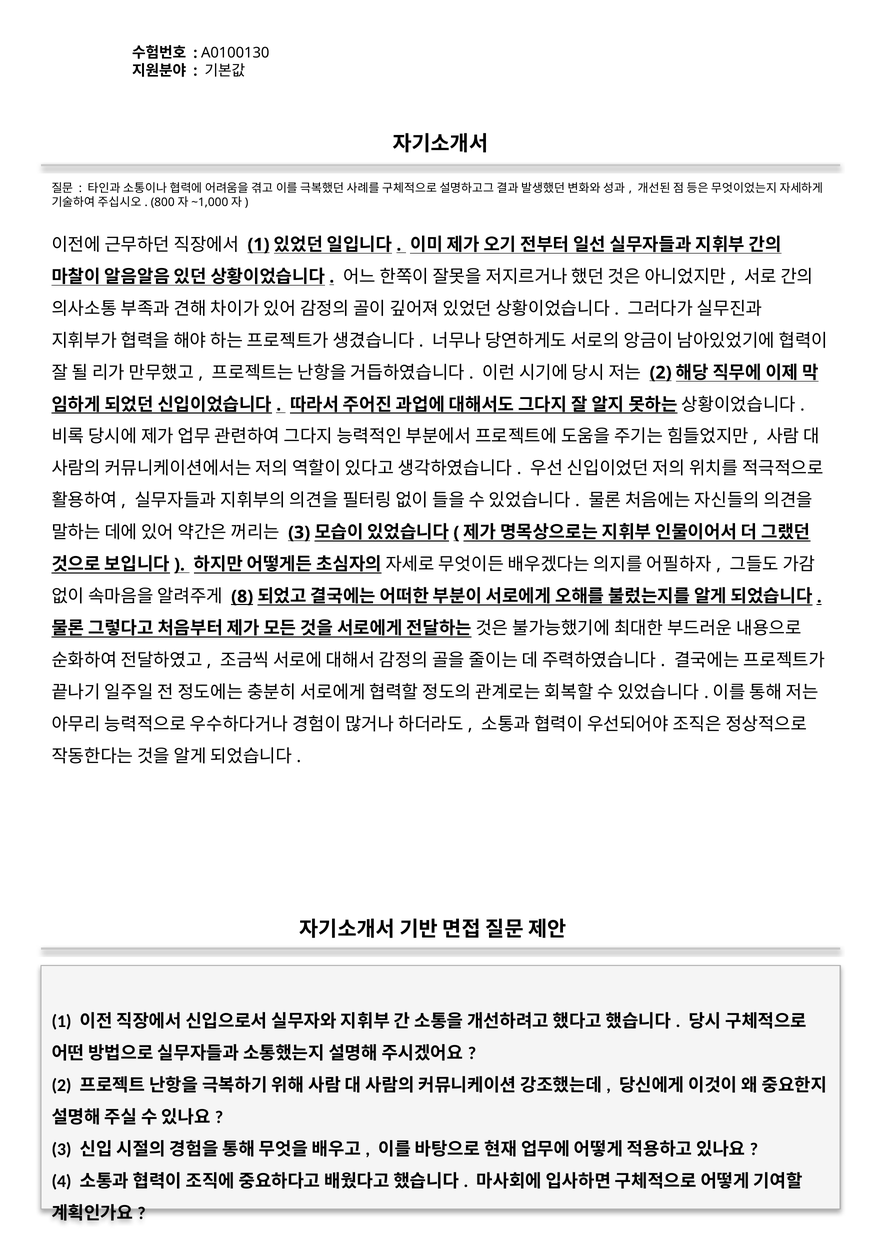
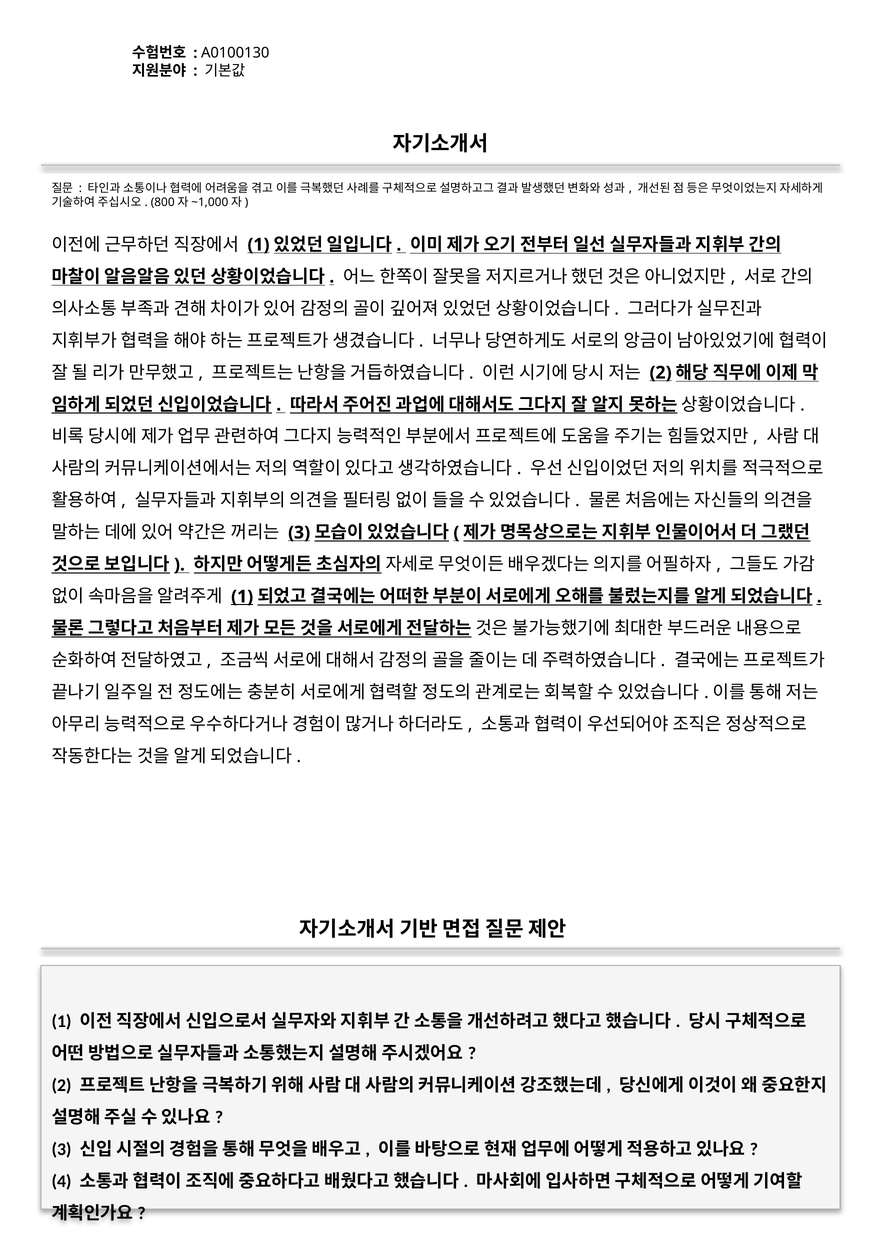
8 at (242, 596): 8 -> 1
